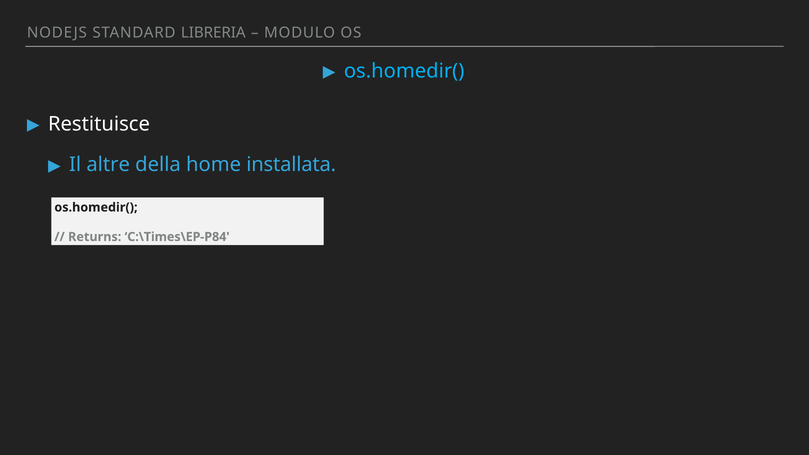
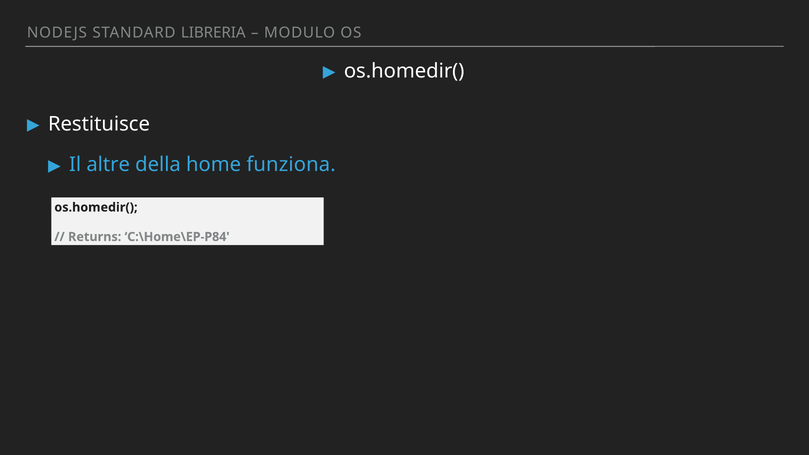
os.homedir( at (404, 71) colour: light blue -> white
installata: installata -> funziona
C:\Times\EP-P84: C:\Times\EP-P84 -> C:\Home\EP-P84
